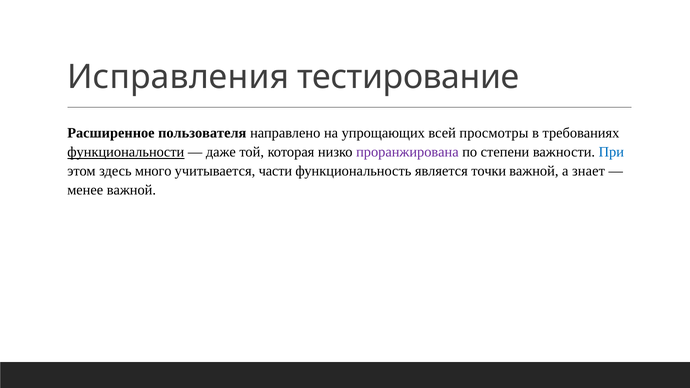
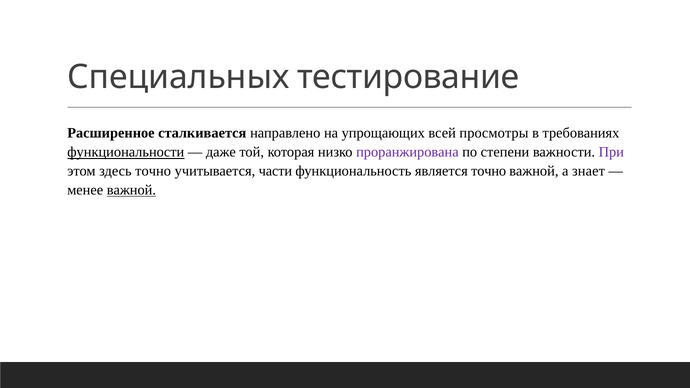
Исправления: Исправления -> Специальных
пользователя: пользователя -> сталкивается
При colour: blue -> purple
здесь много: много -> точно
является точки: точки -> точно
важной at (131, 190) underline: none -> present
